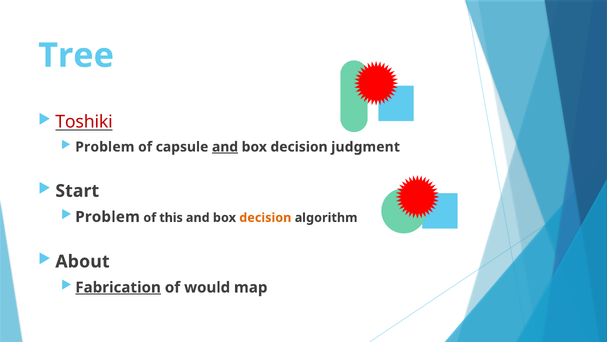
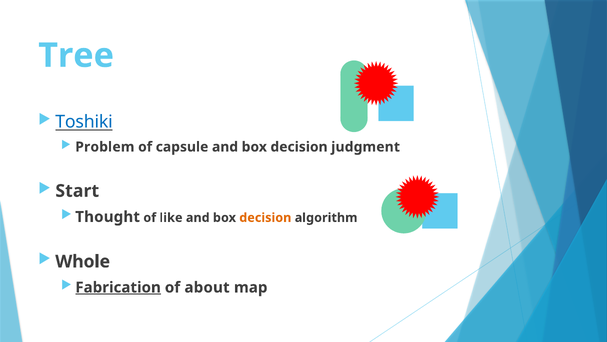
Toshiki colour: red -> blue
and at (225, 147) underline: present -> none
Problem at (108, 217): Problem -> Thought
this: this -> like
About: About -> Whole
would: would -> about
